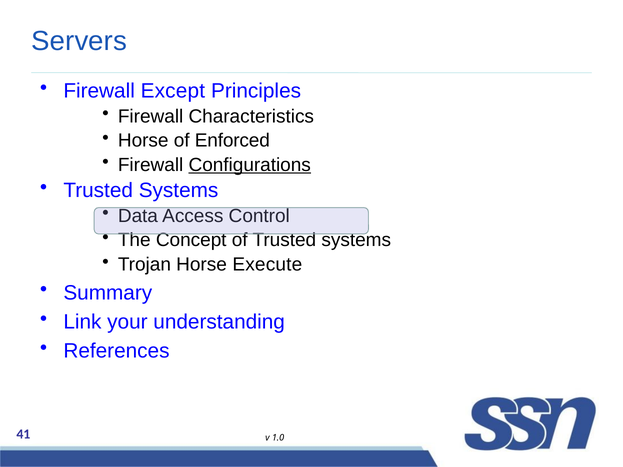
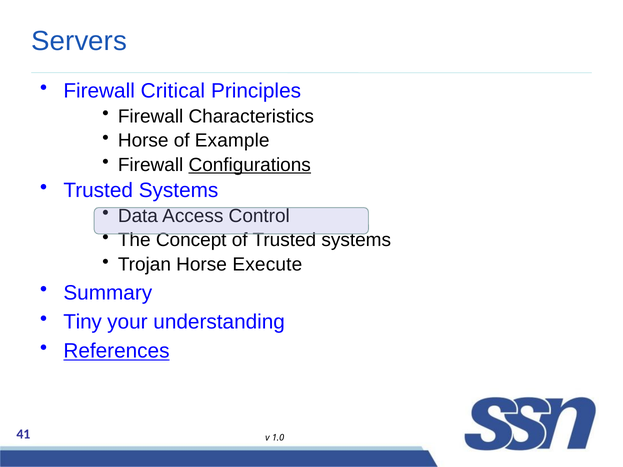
Except: Except -> Critical
Enforced: Enforced -> Example
Link: Link -> Tiny
References underline: none -> present
